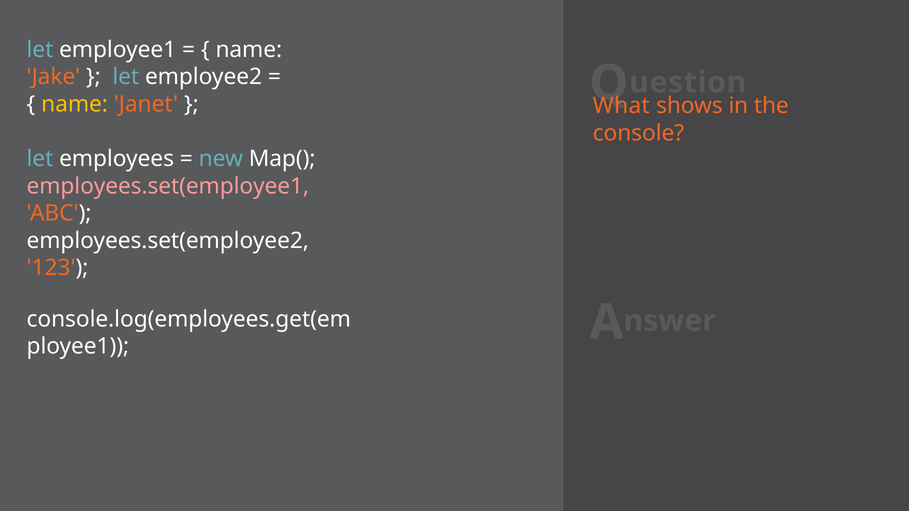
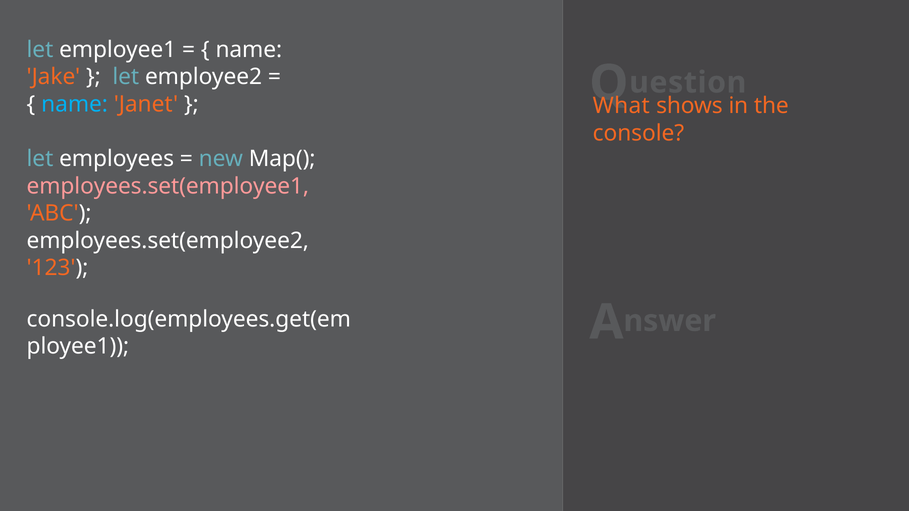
name at (75, 104) colour: yellow -> light blue
